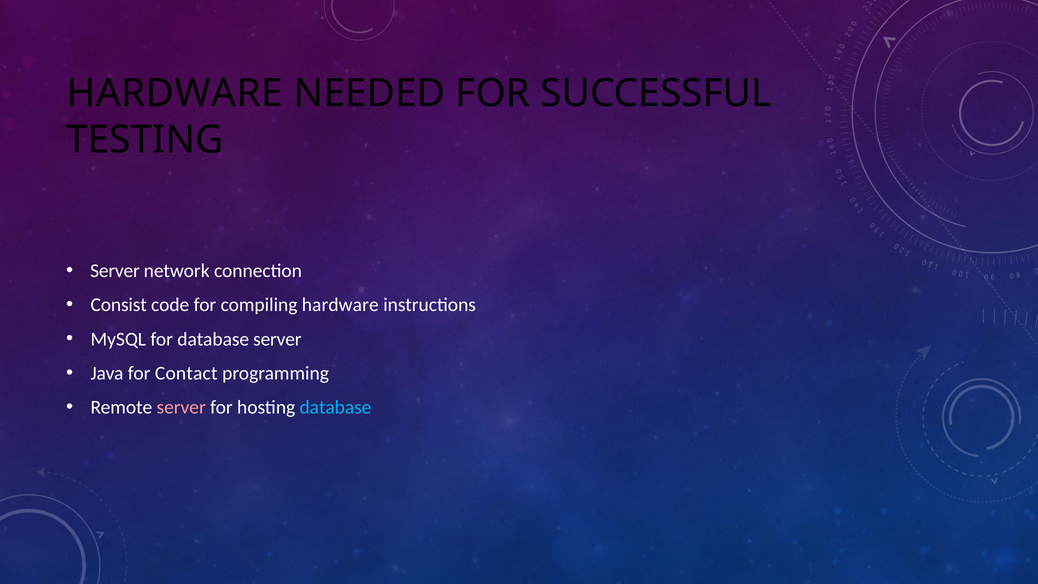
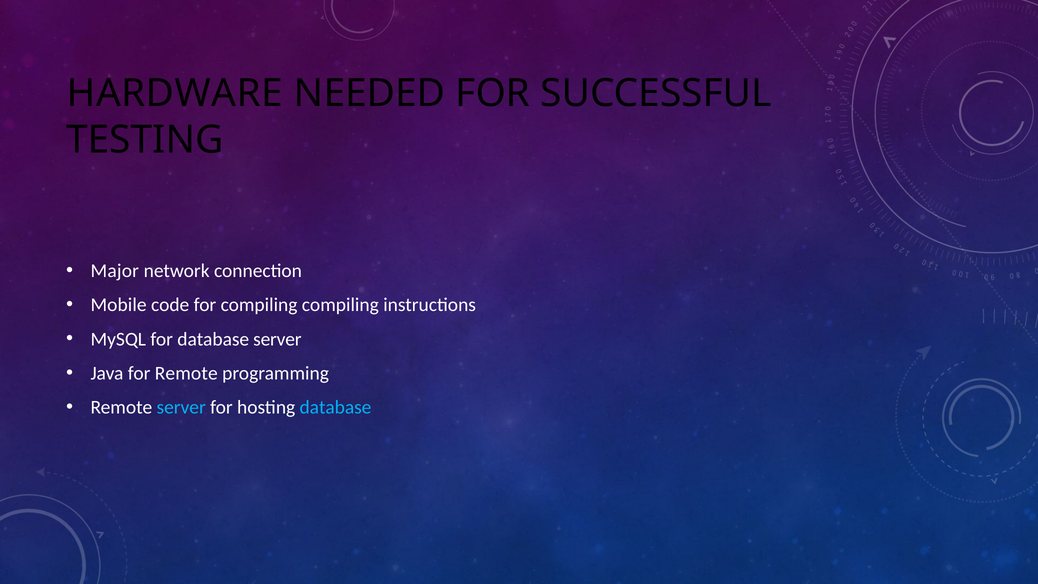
Server at (115, 271): Server -> Major
Consist: Consist -> Mobile
compiling hardware: hardware -> compiling
for Contact: Contact -> Remote
server at (181, 407) colour: pink -> light blue
